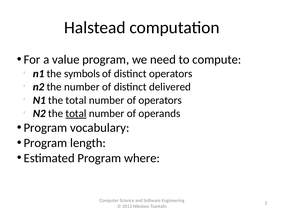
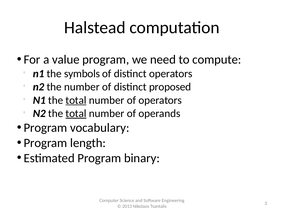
delivered: delivered -> proposed
total at (76, 100) underline: none -> present
where: where -> binary
